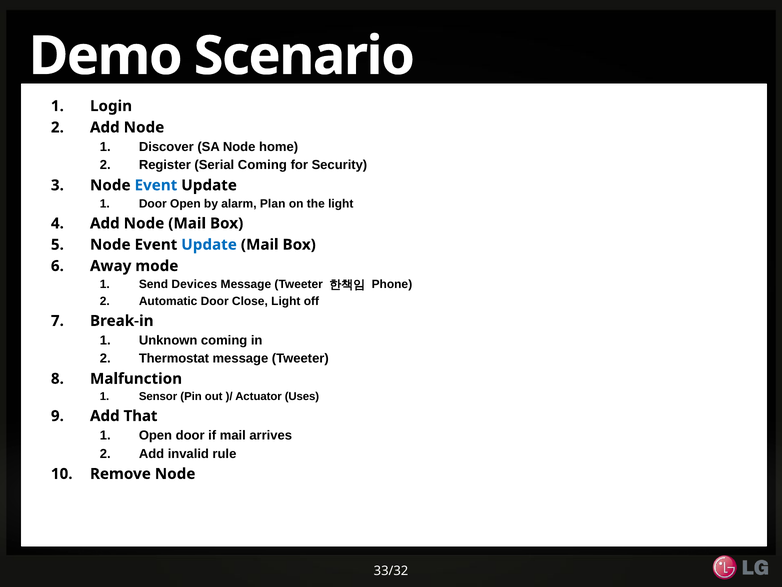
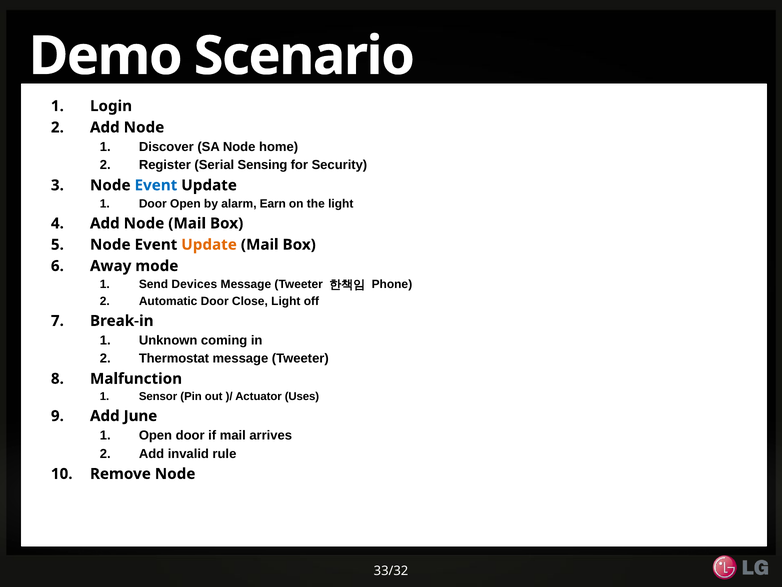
Serial Coming: Coming -> Sensing
Plan: Plan -> Earn
Update at (209, 244) colour: blue -> orange
That: That -> June
